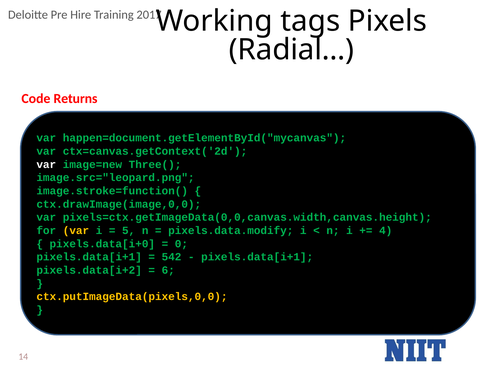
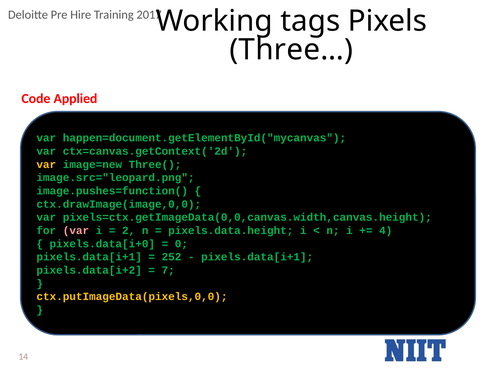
Radial…: Radial… -> Three…
Returns: Returns -> Applied
var at (46, 164) colour: white -> yellow
image.stroke=function(: image.stroke=function( -> image.pushes=function(
var at (76, 231) colour: yellow -> pink
5: 5 -> 2
pixels.data.modify: pixels.data.modify -> pixels.data.height
542: 542 -> 252
6: 6 -> 7
